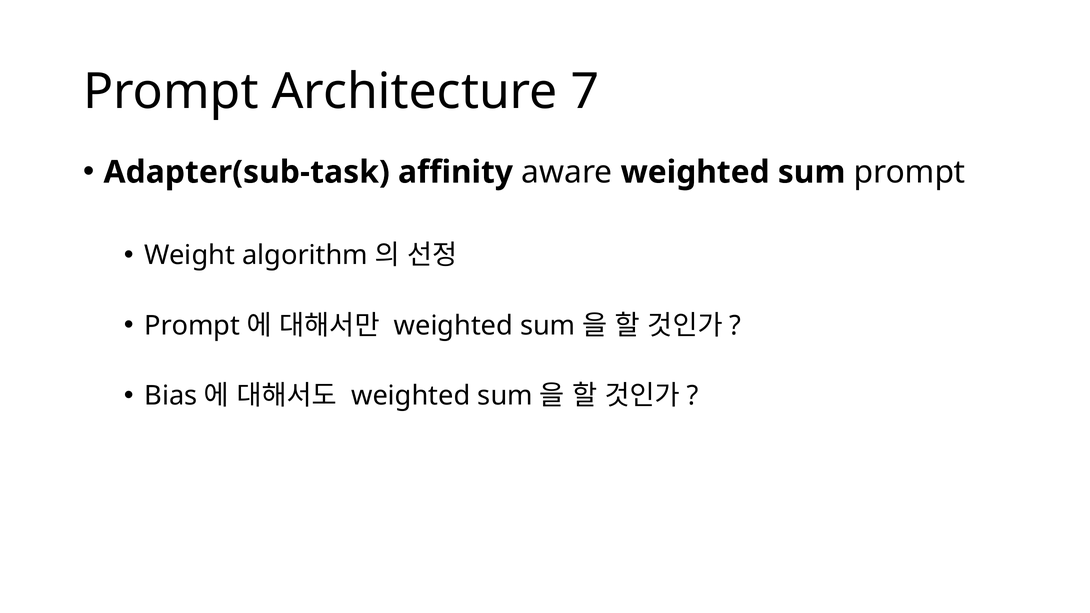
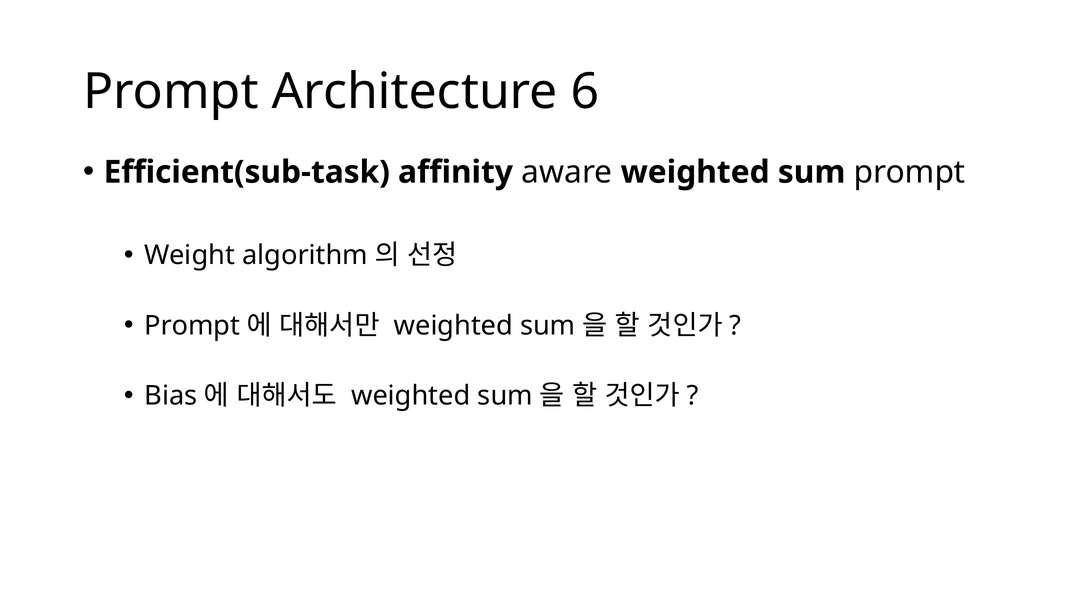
7: 7 -> 6
Adapter(sub-task: Adapter(sub-task -> Efficient(sub-task
